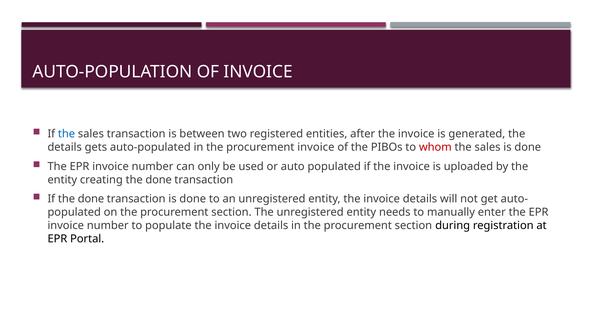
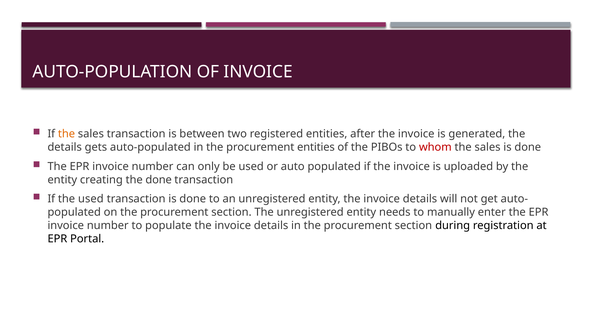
the at (66, 134) colour: blue -> orange
procurement invoice: invoice -> entities
If the done: done -> used
